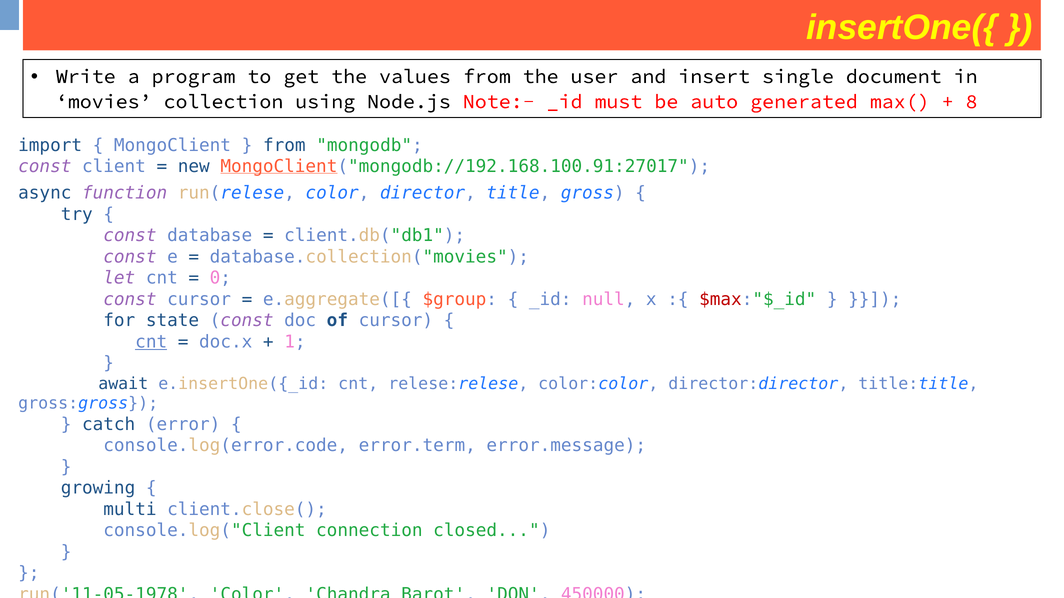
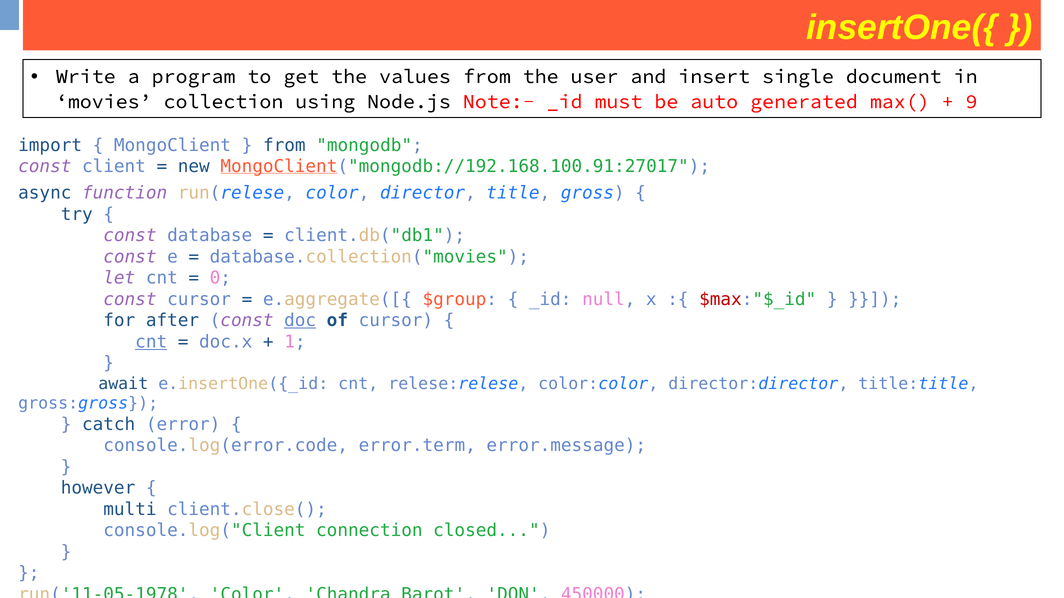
8: 8 -> 9
state: state -> after
doc underline: none -> present
growing: growing -> however
